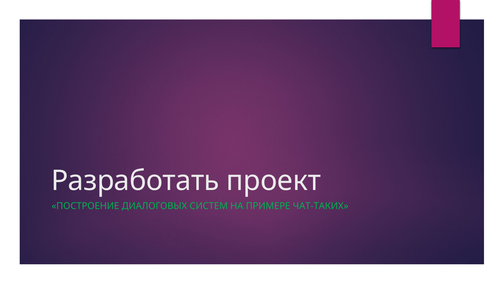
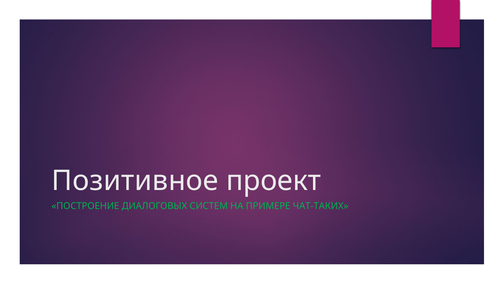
Разработать: Разработать -> Позитивное
